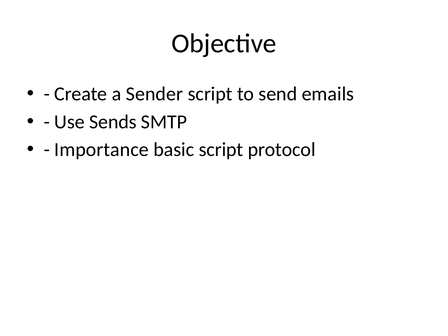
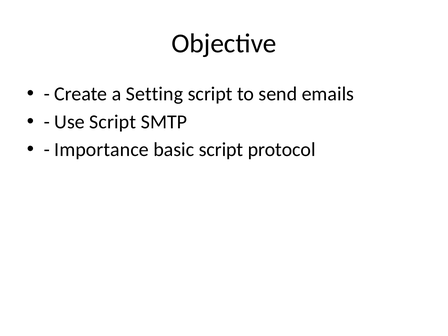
Sender: Sender -> Setting
Use Sends: Sends -> Script
